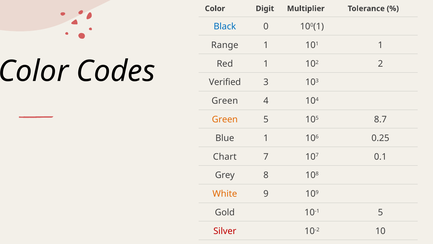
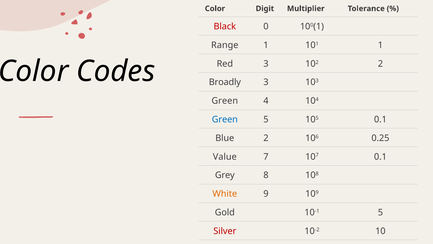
Black colour: blue -> red
Red 1: 1 -> 3
Verified: Verified -> Broadly
Green at (225, 119) colour: orange -> blue
105 8.7: 8.7 -> 0.1
Blue 1: 1 -> 2
Chart: Chart -> Value
